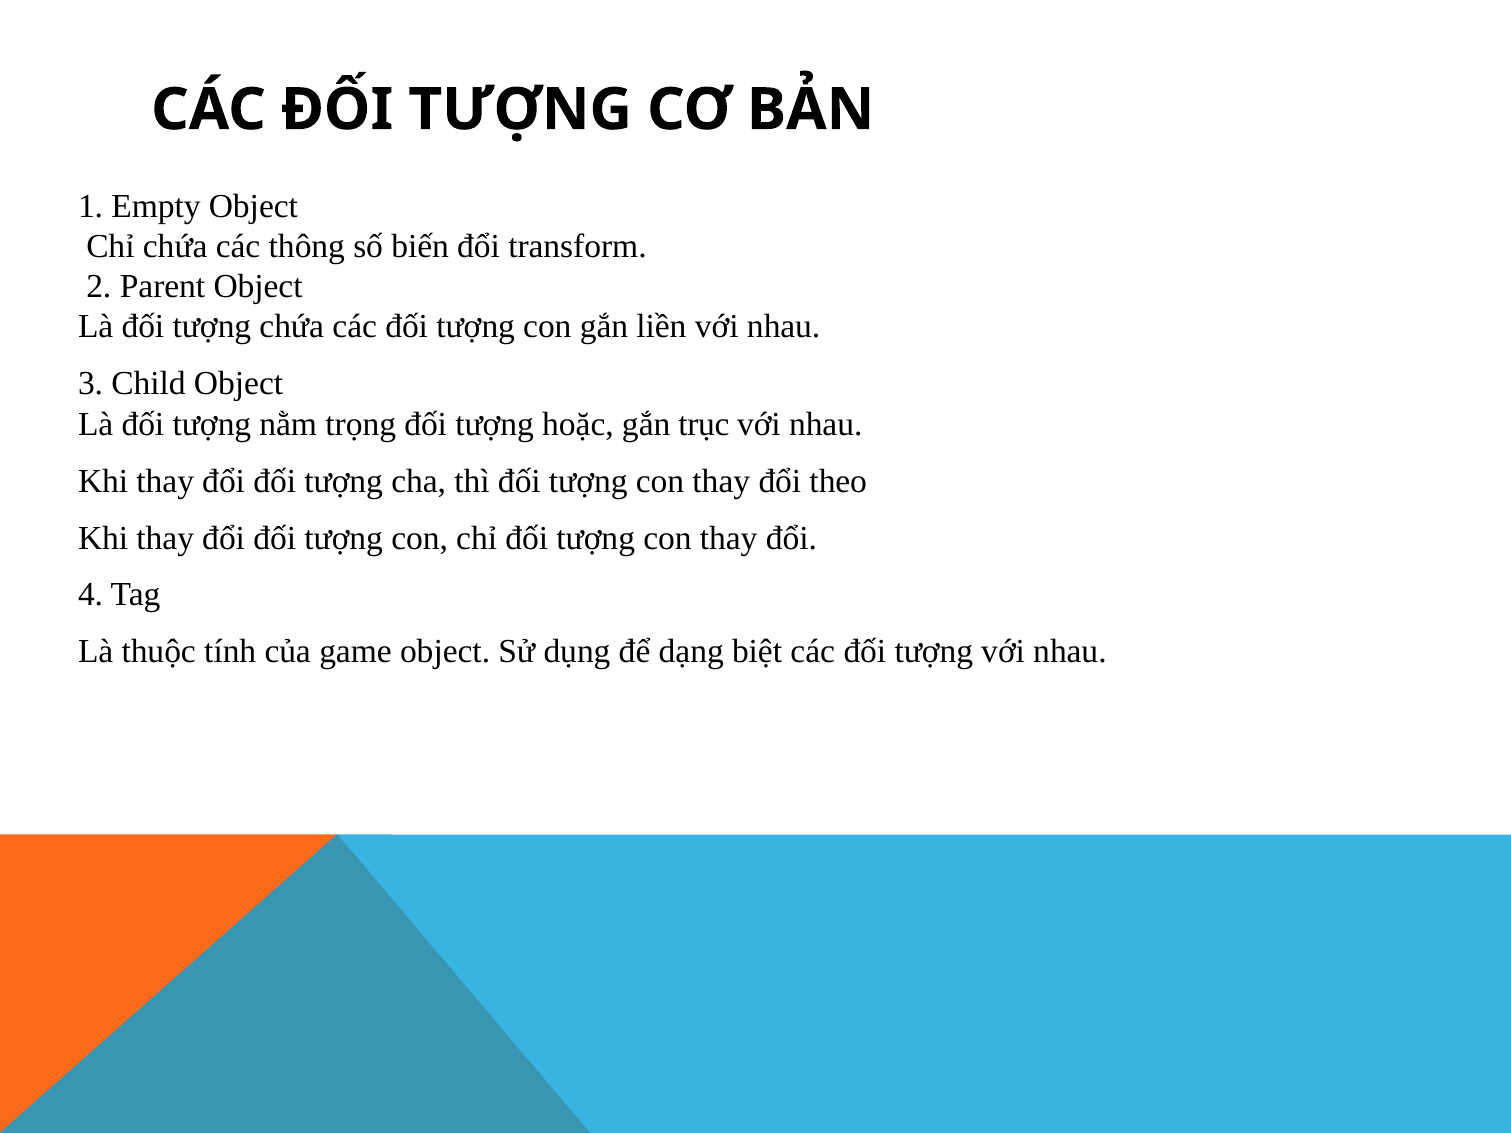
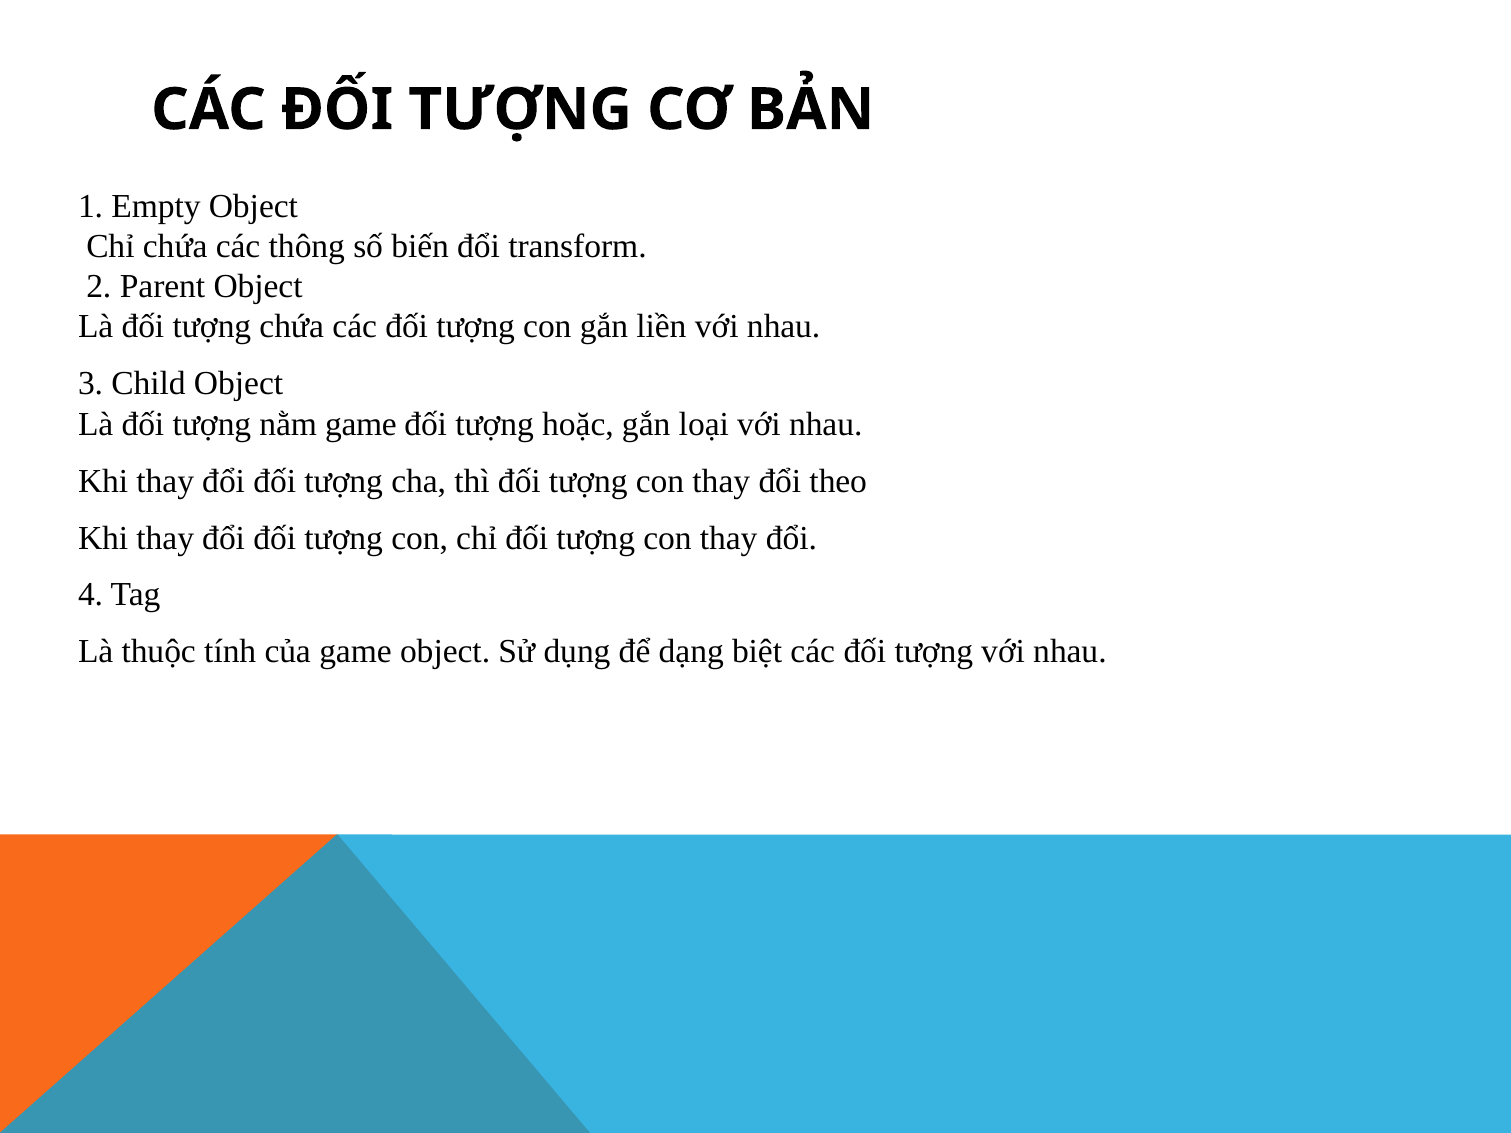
nằm trọng: trọng -> game
trục: trục -> loại
